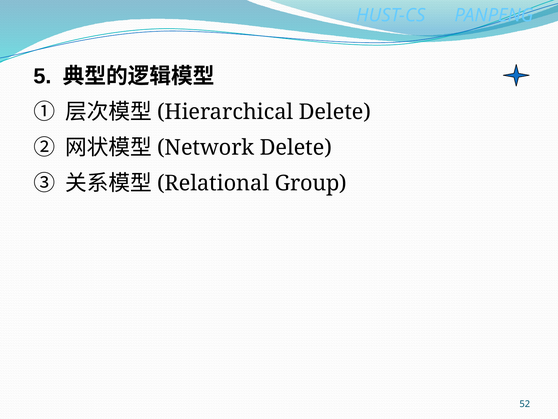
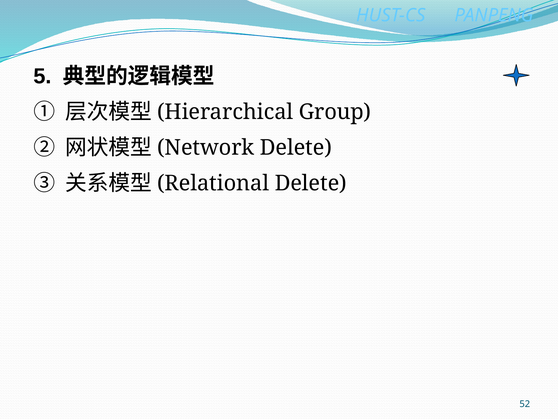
Delete at (335, 112): Delete -> Group
Group at (311, 183): Group -> Delete
